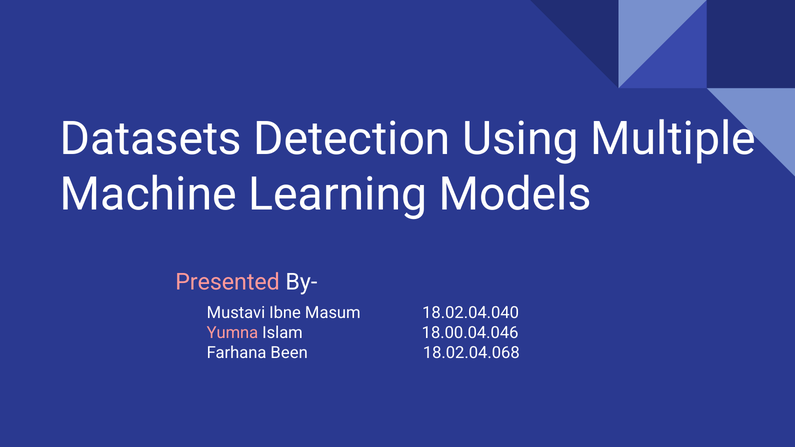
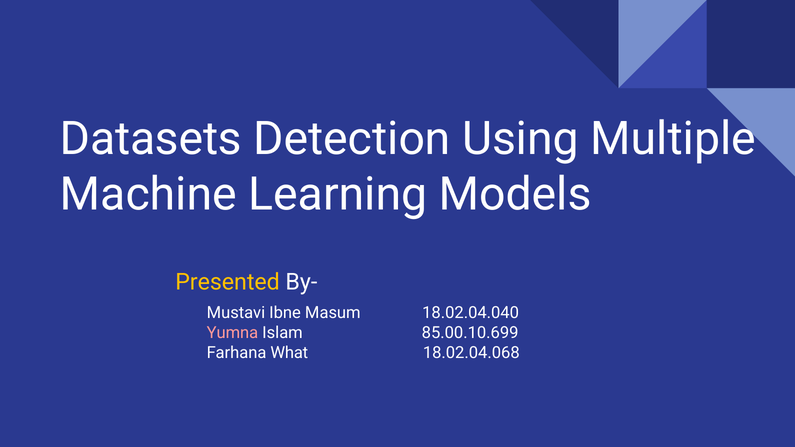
Presented colour: pink -> yellow
18.00.04.046: 18.00.04.046 -> 85.00.10.699
Been: Been -> What
